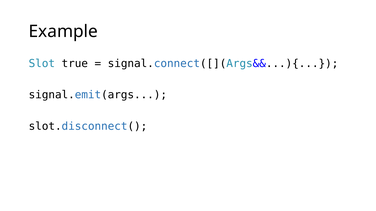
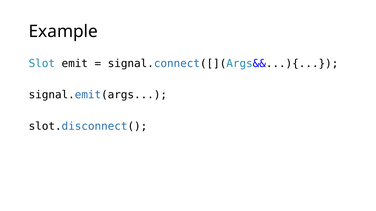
true: true -> emit
